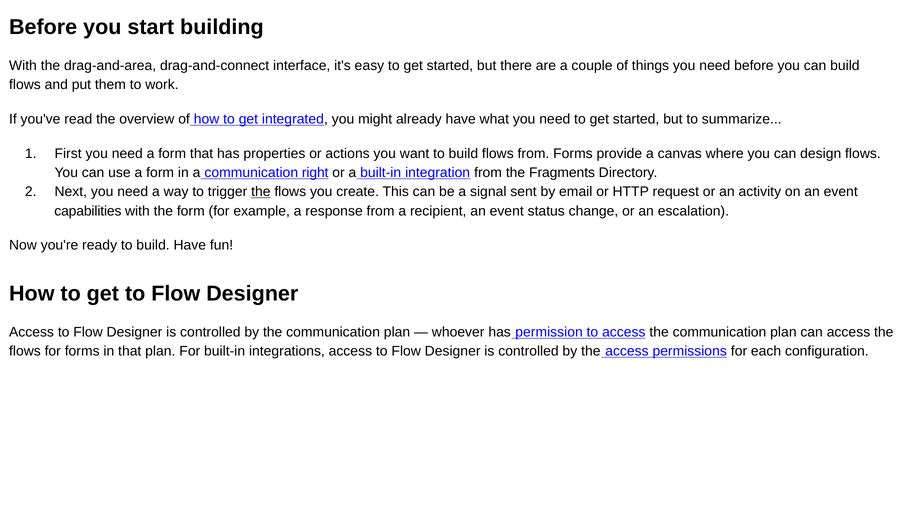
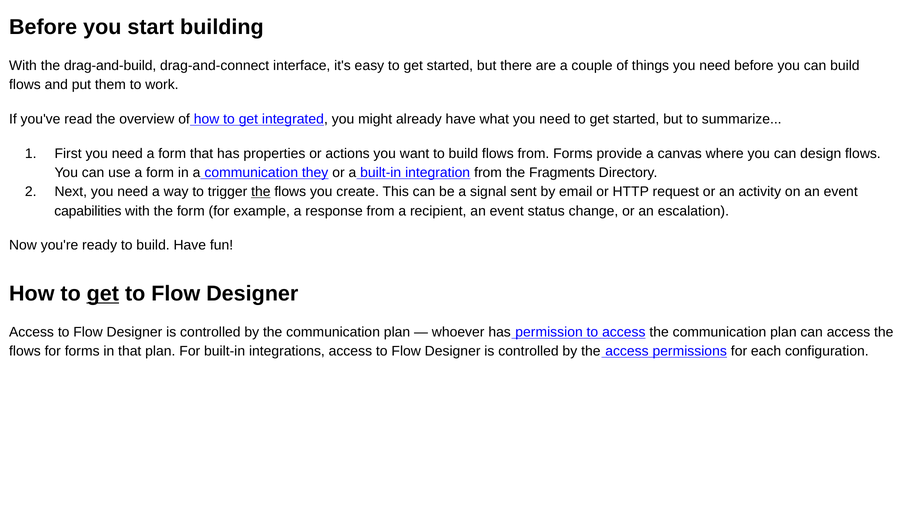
drag-and-area: drag-and-area -> drag-and-build
right: right -> they
get at (103, 294) underline: none -> present
